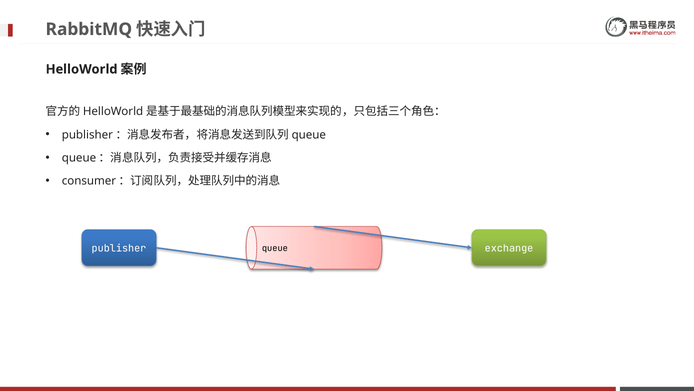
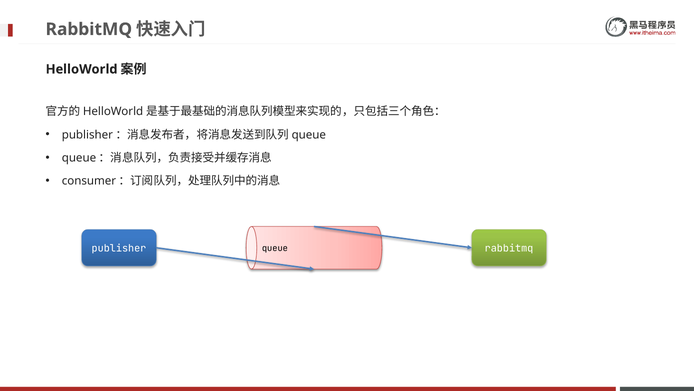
publisher exchange: exchange -> rabbitmq
